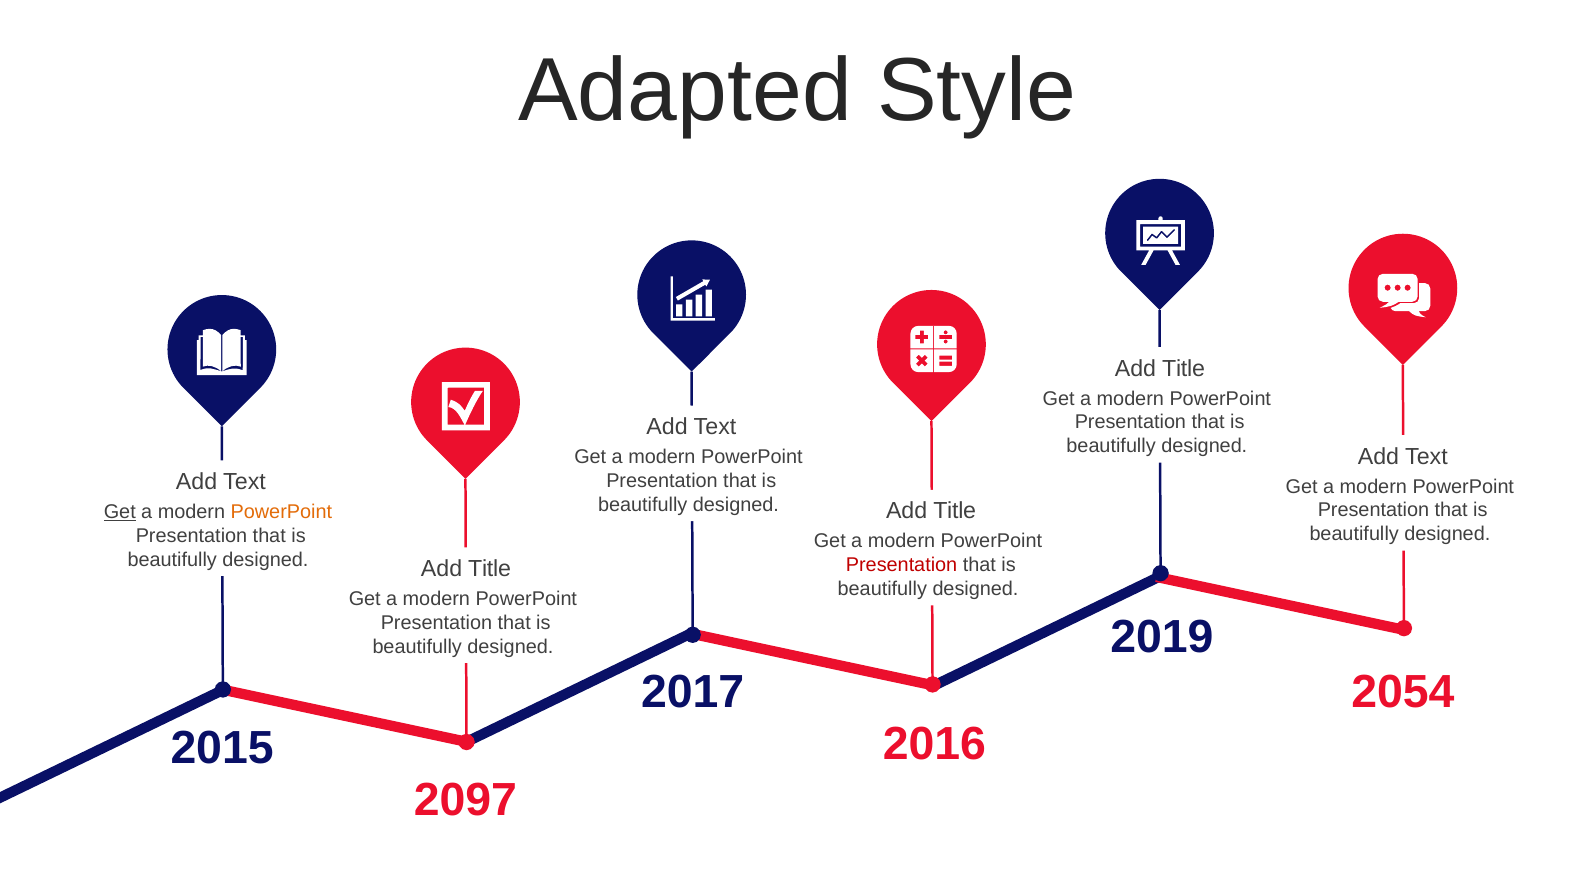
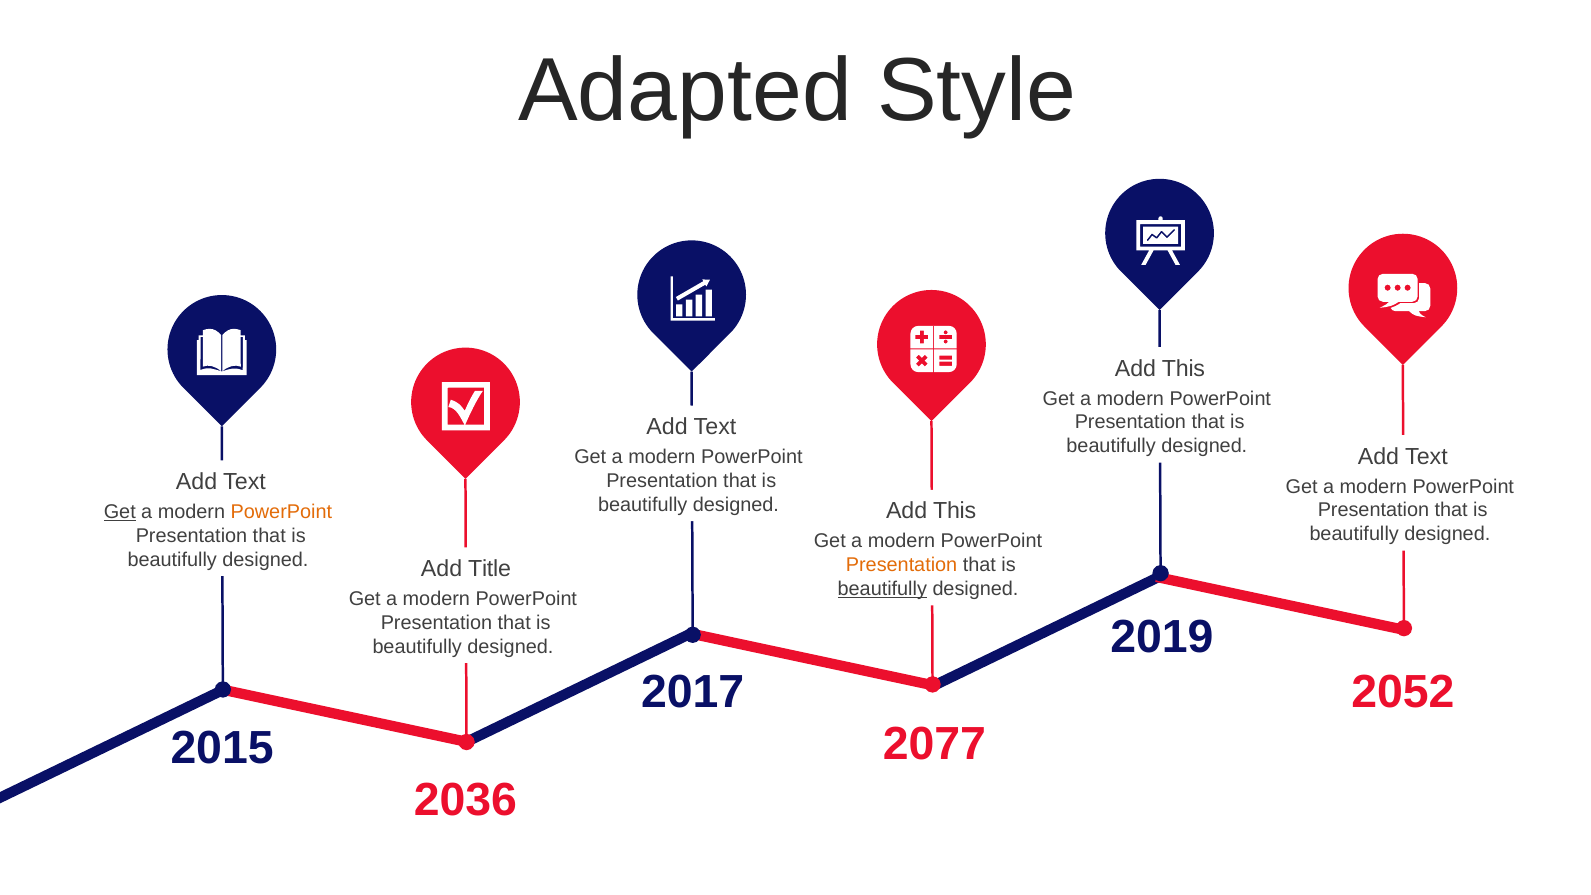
Title at (1184, 368): Title -> This
Title at (955, 511): Title -> This
Presentation at (902, 565) colour: red -> orange
beautifully at (882, 589) underline: none -> present
2054: 2054 -> 2052
2016: 2016 -> 2077
2097: 2097 -> 2036
